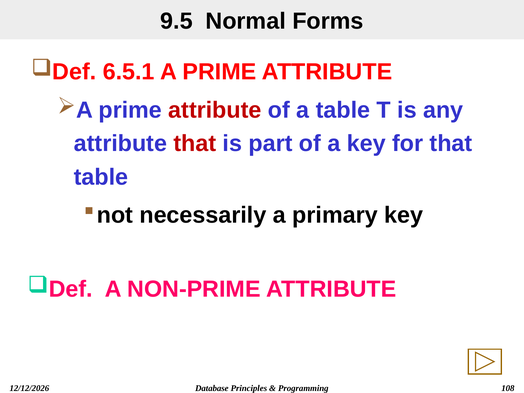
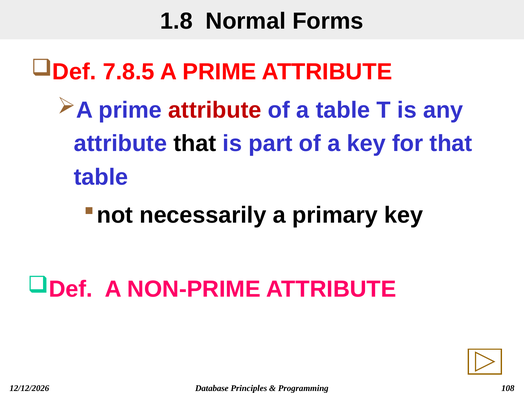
9.5: 9.5 -> 1.8
6.5.1: 6.5.1 -> 7.8.5
that at (195, 144) colour: red -> black
